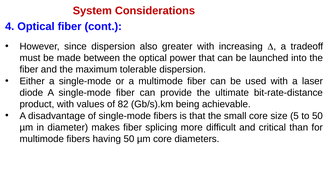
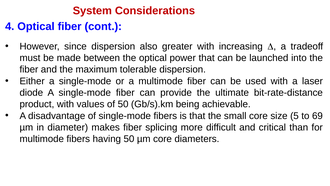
of 82: 82 -> 50
to 50: 50 -> 69
